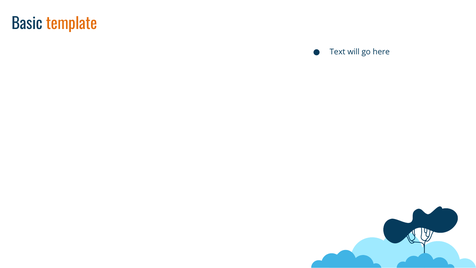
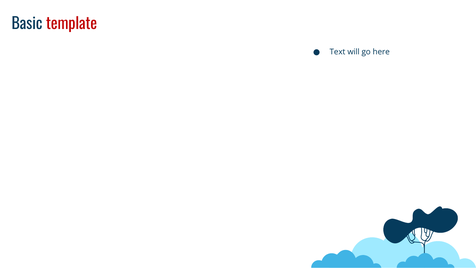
template colour: orange -> red
